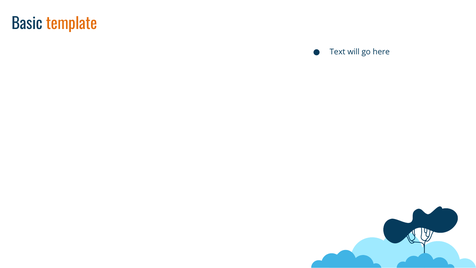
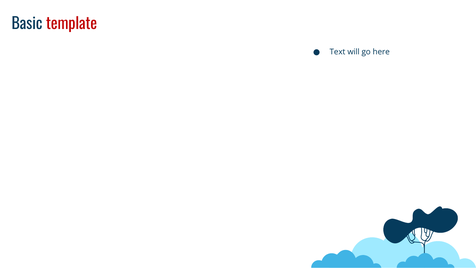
template colour: orange -> red
